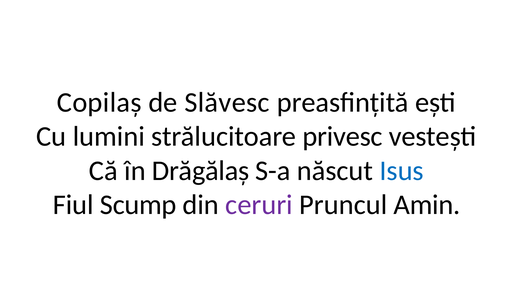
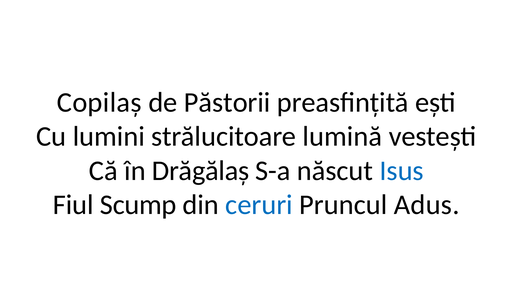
Slăvesc: Slăvesc -> Păstorii
privesc: privesc -> lumină
ceruri colour: purple -> blue
Amin: Amin -> Adus
